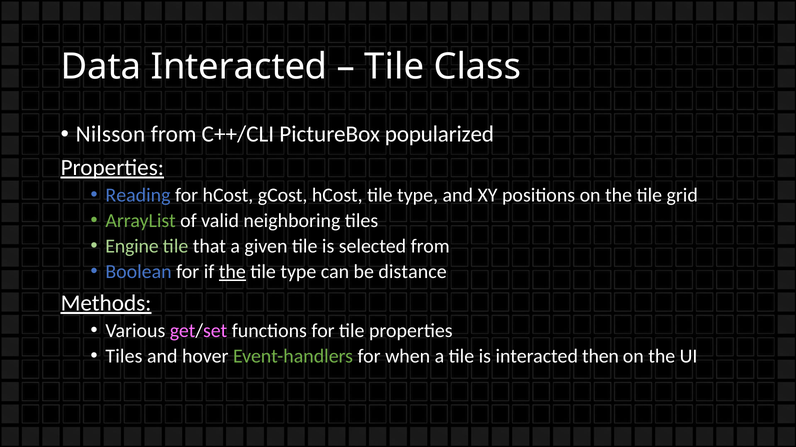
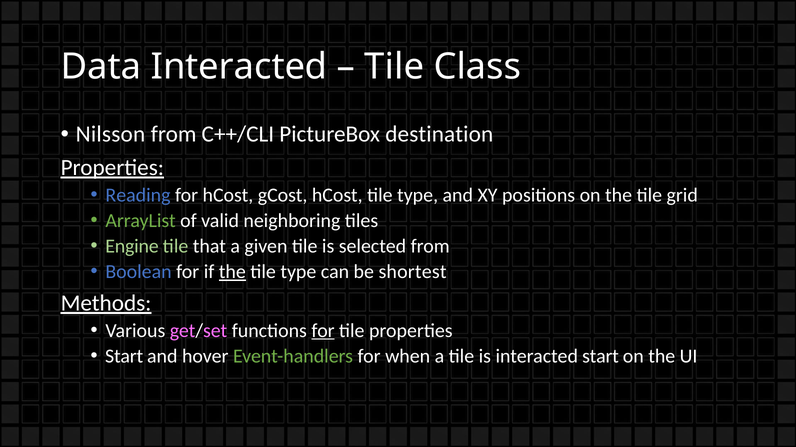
popularized: popularized -> destination
distance: distance -> shortest
for at (323, 331) underline: none -> present
Tiles at (124, 357): Tiles -> Start
interacted then: then -> start
